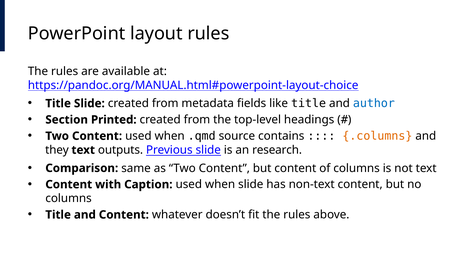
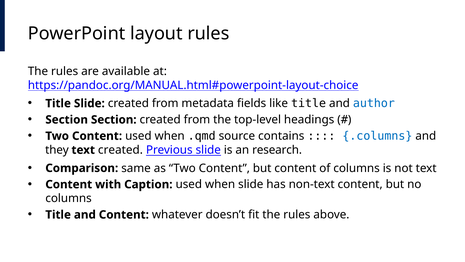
Section Printed: Printed -> Section
.columns colour: orange -> blue
text outputs: outputs -> created
